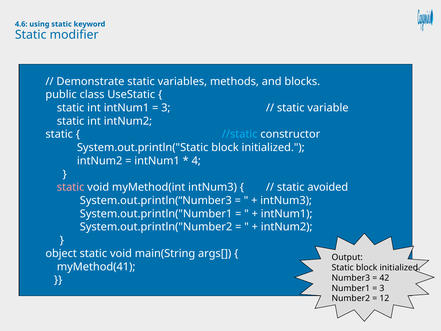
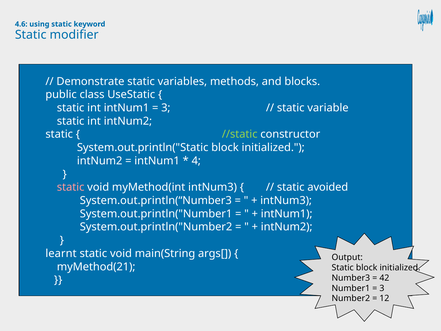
//static colour: light blue -> light green
object: object -> learnt
myMethod(41: myMethod(41 -> myMethod(21
